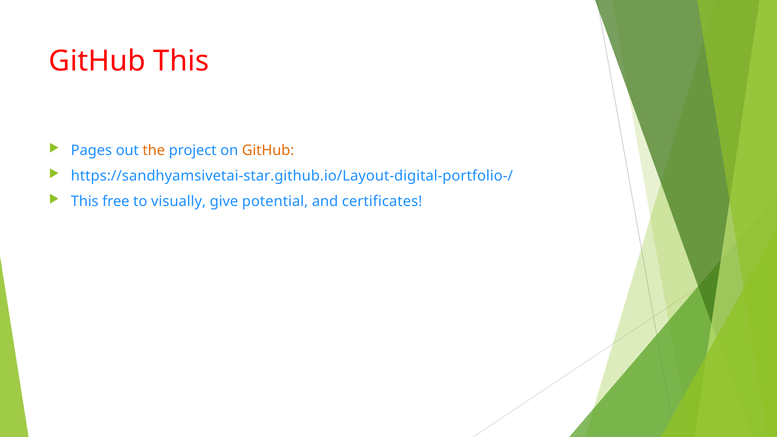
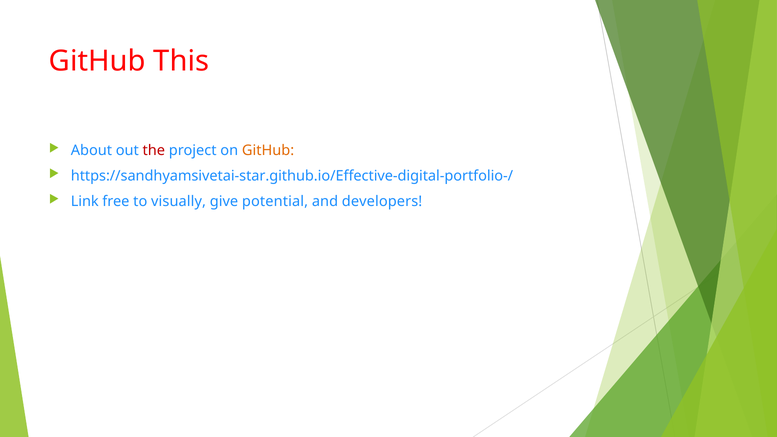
Pages: Pages -> About
the colour: orange -> red
https://sandhyamsivetai-star.github.io/Layout-digital-portfolio-/: https://sandhyamsivetai-star.github.io/Layout-digital-portfolio-/ -> https://sandhyamsivetai-star.github.io/Effective-digital-portfolio-/
This at (85, 202): This -> Link
certificates: certificates -> developers
